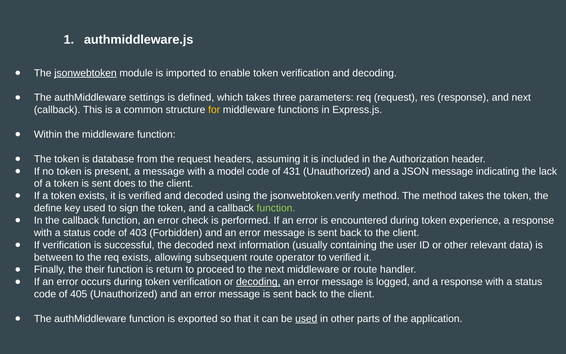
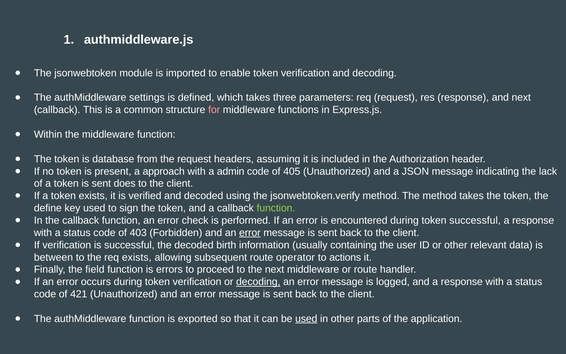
jsonwebtoken underline: present -> none
for colour: yellow -> pink
a message: message -> approach
model: model -> admin
431: 431 -> 405
token experience: experience -> successful
error at (250, 233) underline: none -> present
decoded next: next -> birth
to verified: verified -> actions
their: their -> field
return: return -> errors
405: 405 -> 421
